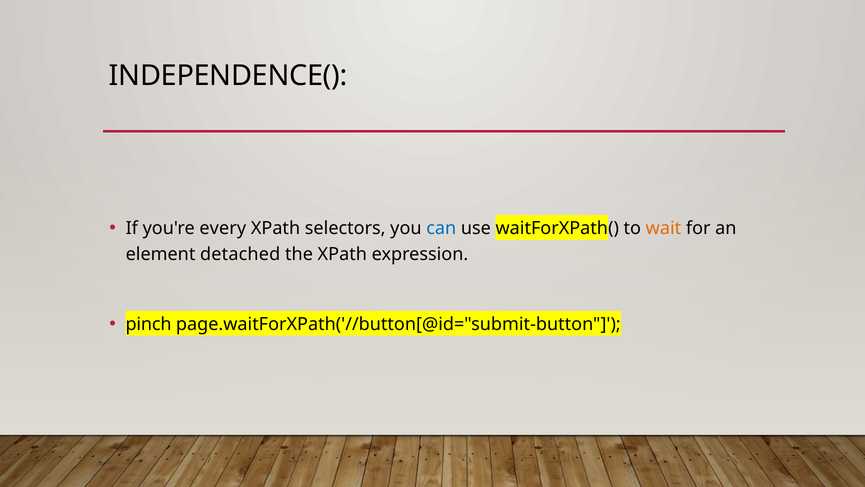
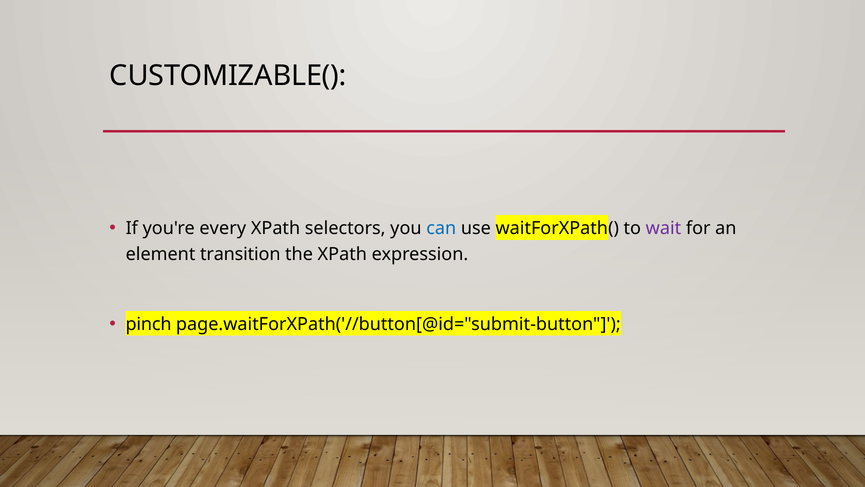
INDEPENDENCE(: INDEPENDENCE( -> CUSTOMIZABLE(
wait colour: orange -> purple
detached: detached -> transition
